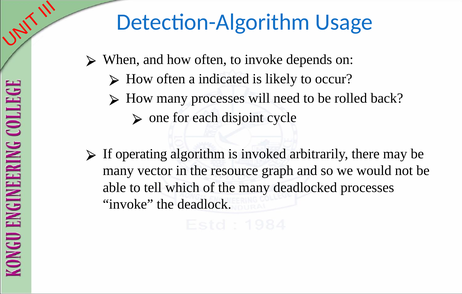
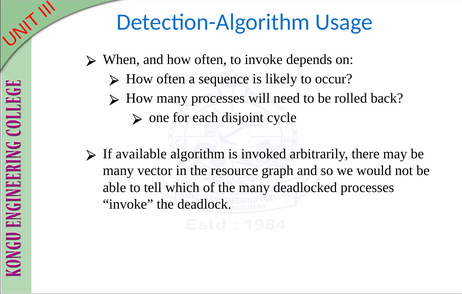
indicated: indicated -> sequence
operating: operating -> available
